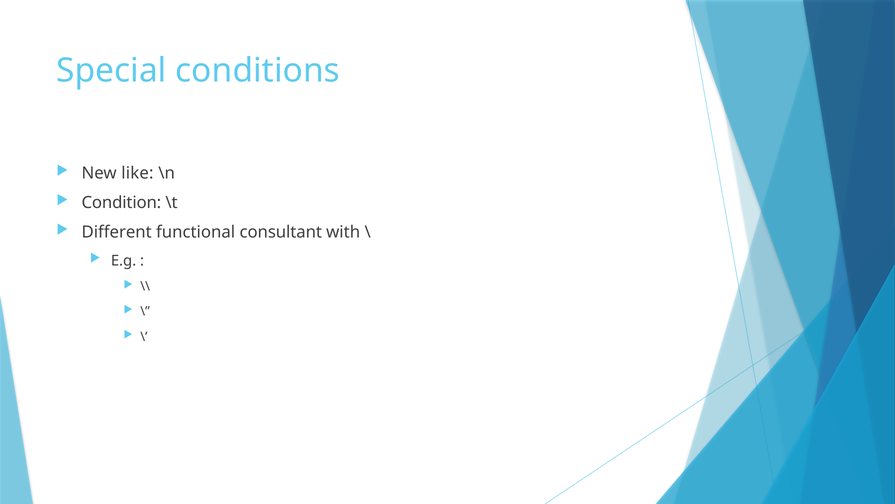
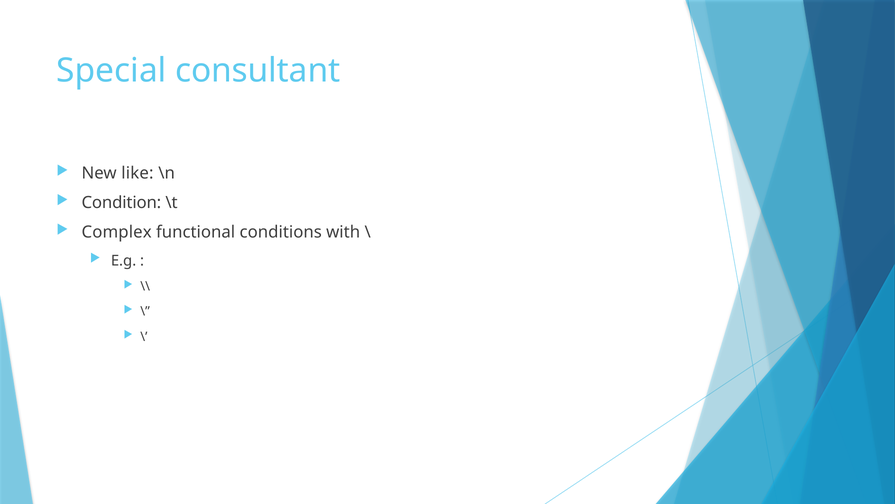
conditions: conditions -> consultant
Different: Different -> Complex
consultant: consultant -> conditions
